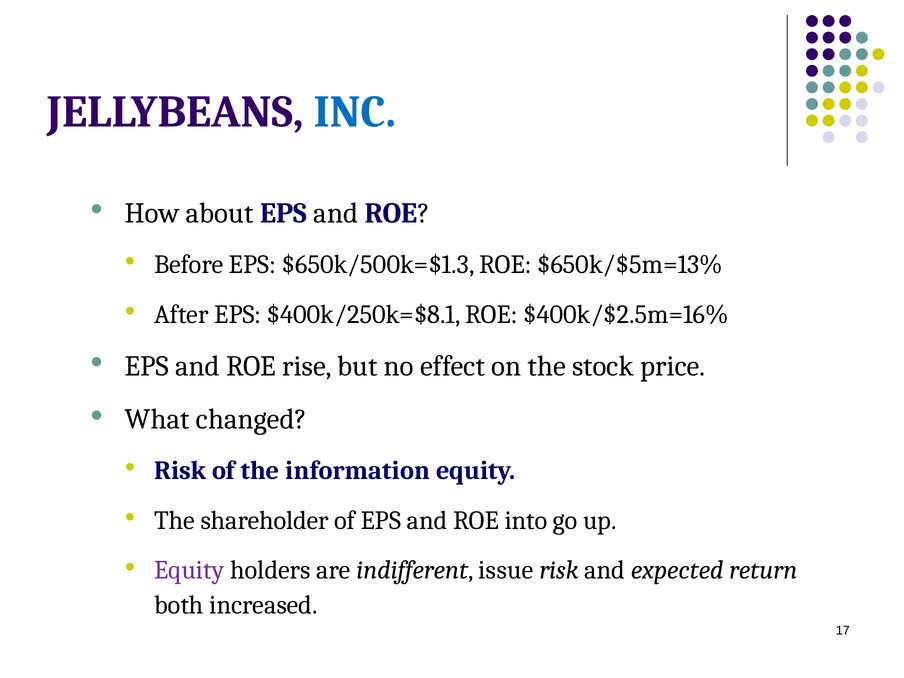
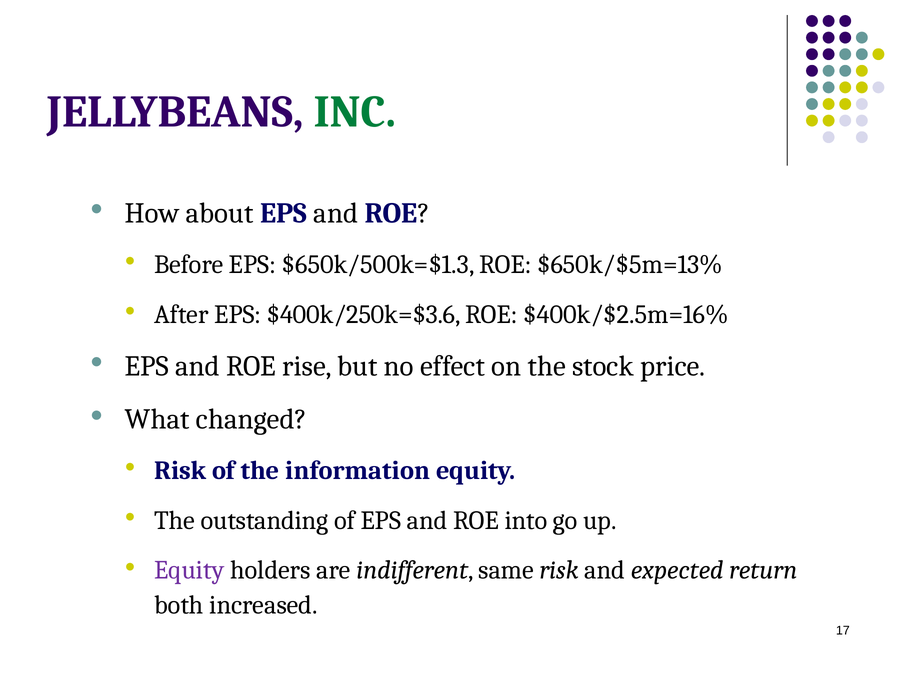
INC colour: blue -> green
$400k/250k=$8.1: $400k/250k=$8.1 -> $400k/250k=$3.6
shareholder: shareholder -> outstanding
issue: issue -> same
